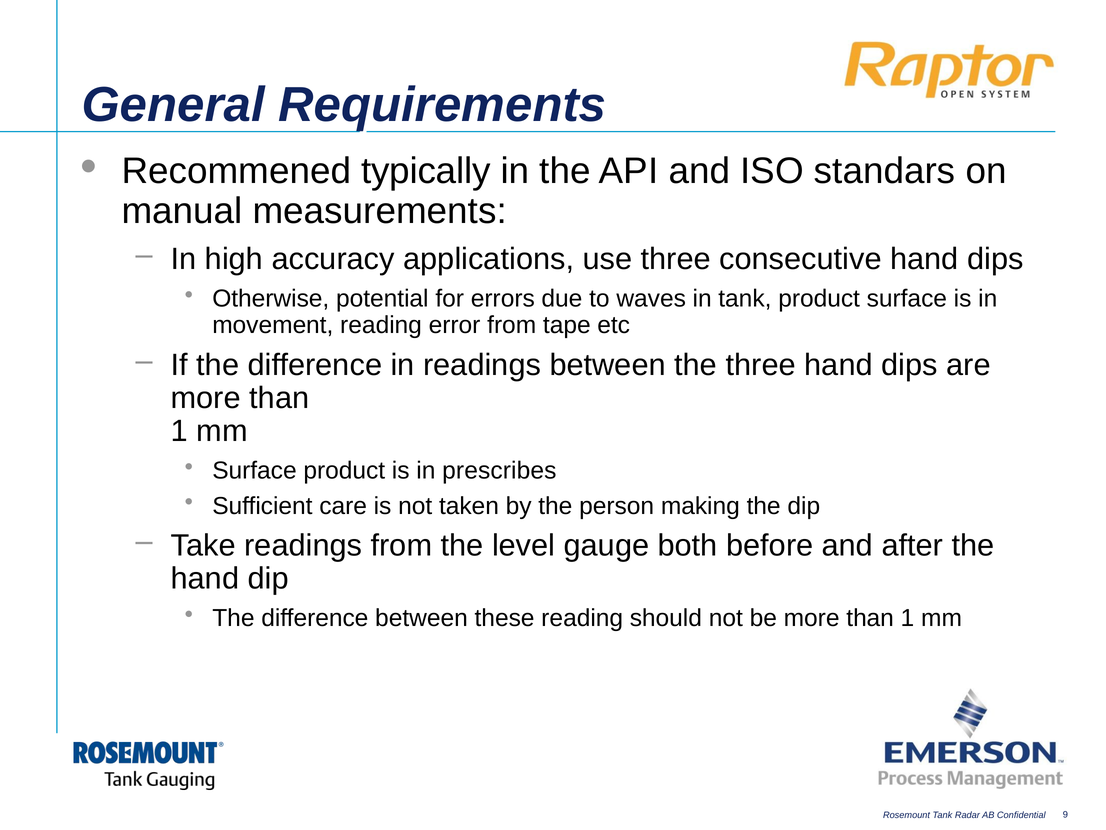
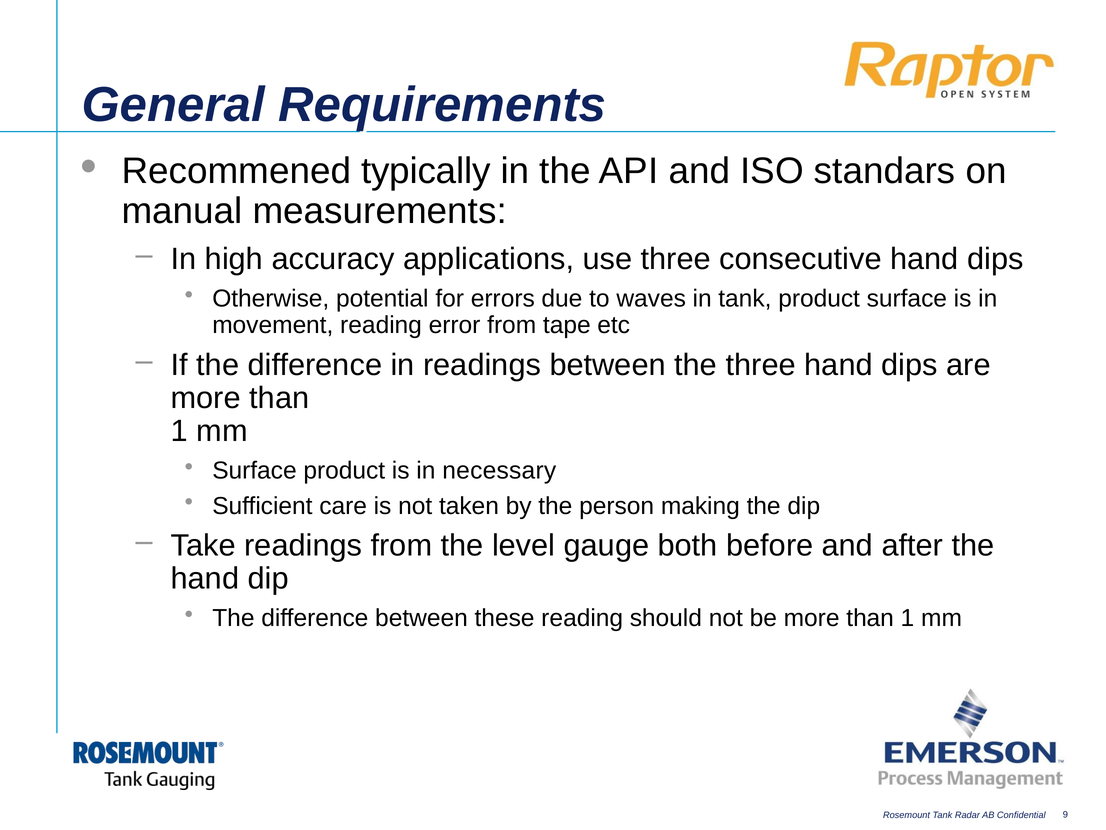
prescribes: prescribes -> necessary
